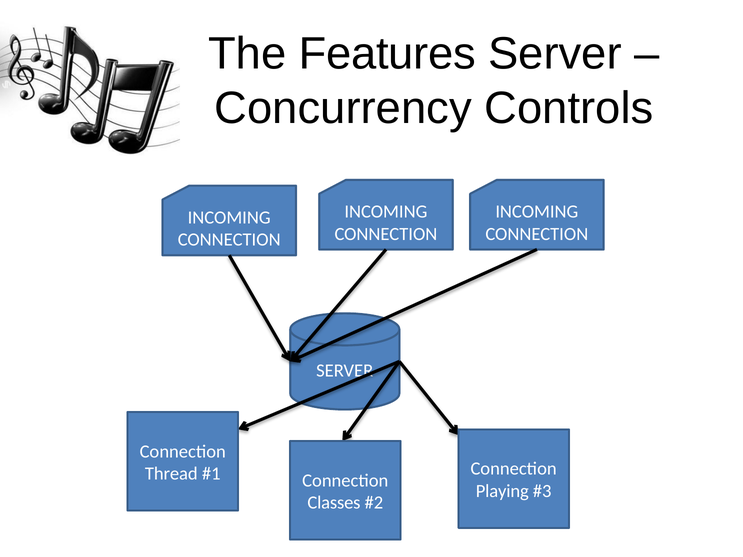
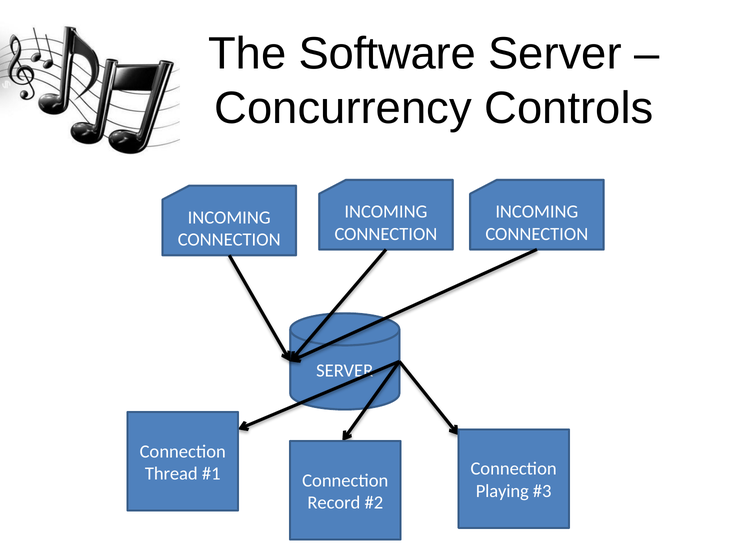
Features: Features -> Software
Classes: Classes -> Record
